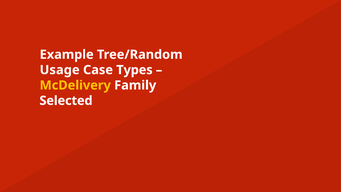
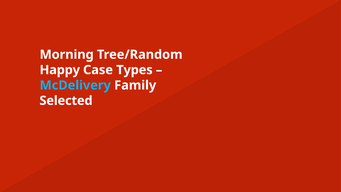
Example: Example -> Morning
Usage: Usage -> Happy
McDelivery colour: yellow -> light blue
